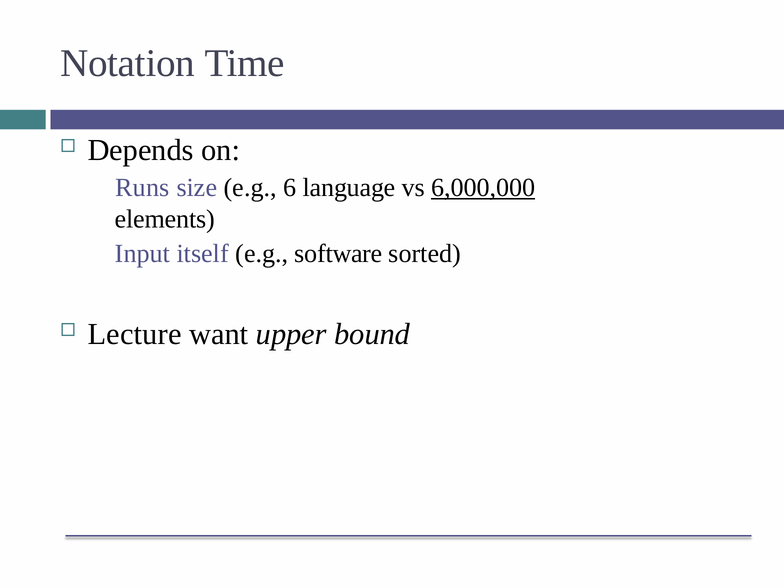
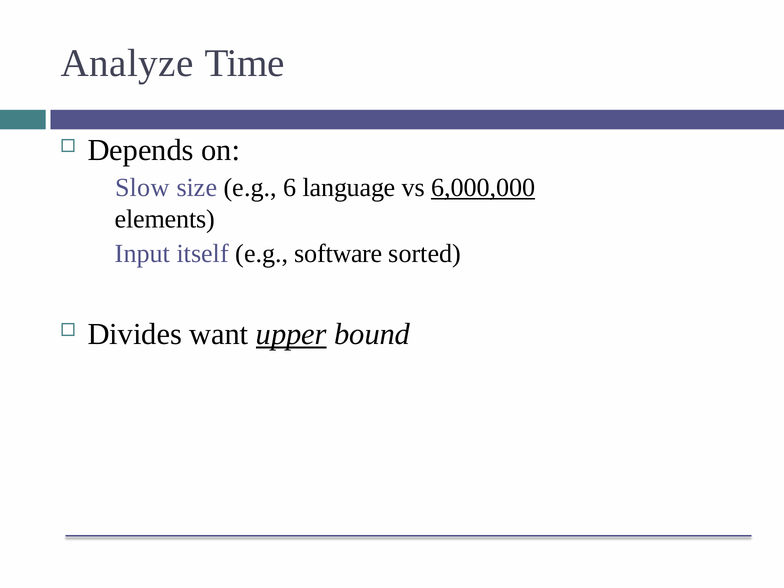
Notation: Notation -> Analyze
Runs: Runs -> Slow
Lecture: Lecture -> Divides
upper underline: none -> present
